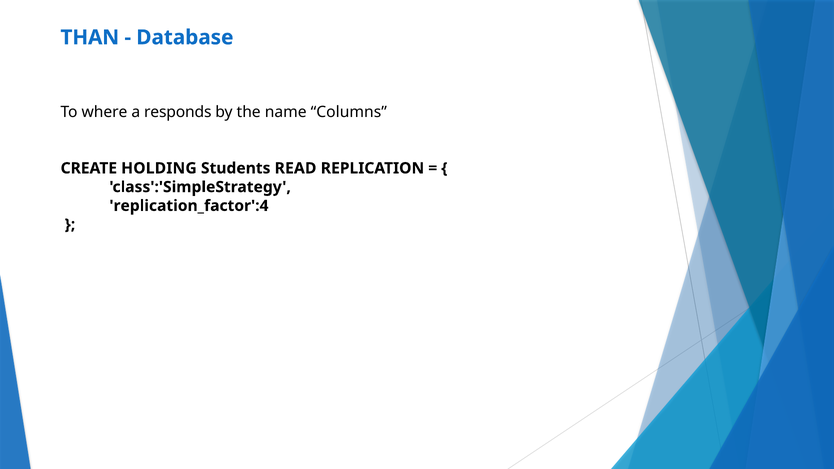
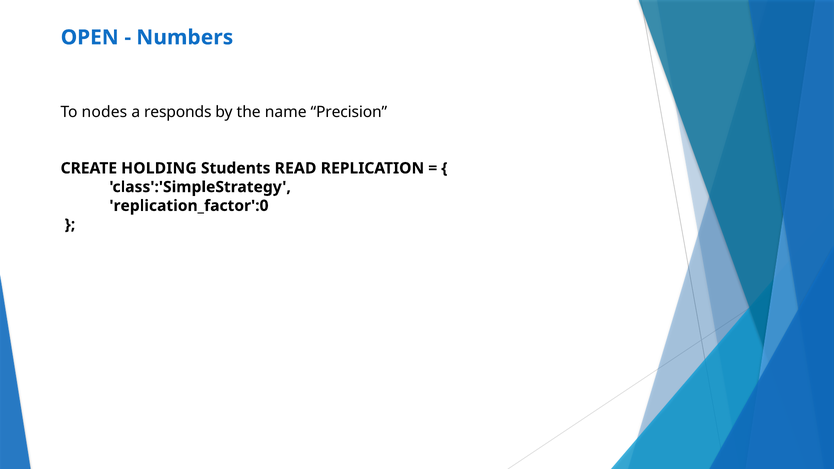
THAN: THAN -> OPEN
Database: Database -> Numbers
where: where -> nodes
Columns: Columns -> Precision
replication_factor':4: replication_factor':4 -> replication_factor':0
